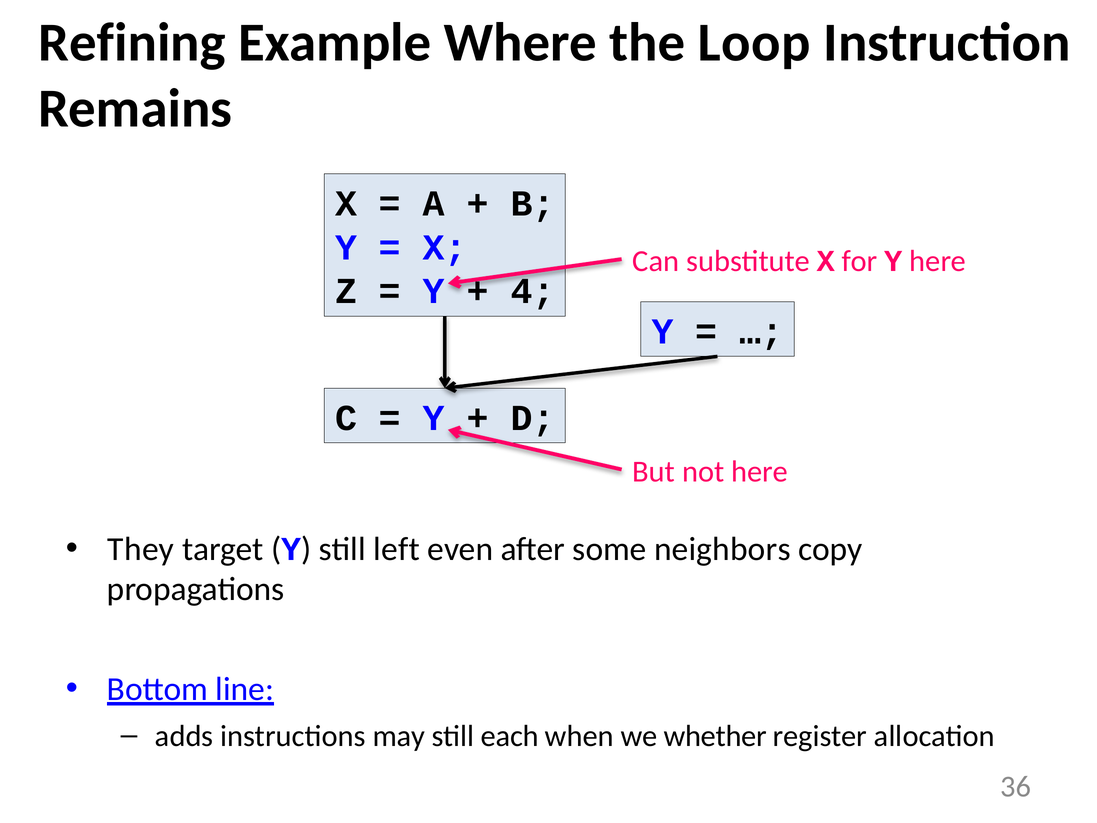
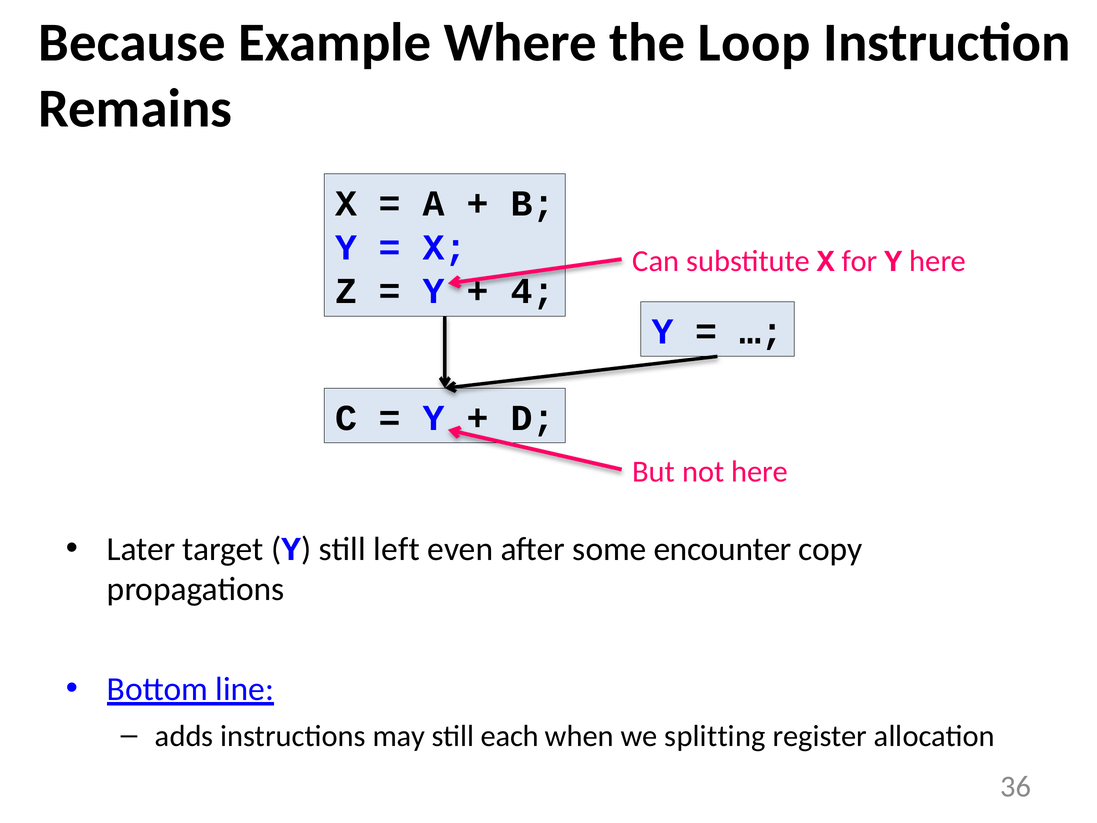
Refining: Refining -> Because
They: They -> Later
neighbors: neighbors -> encounter
whether: whether -> splitting
